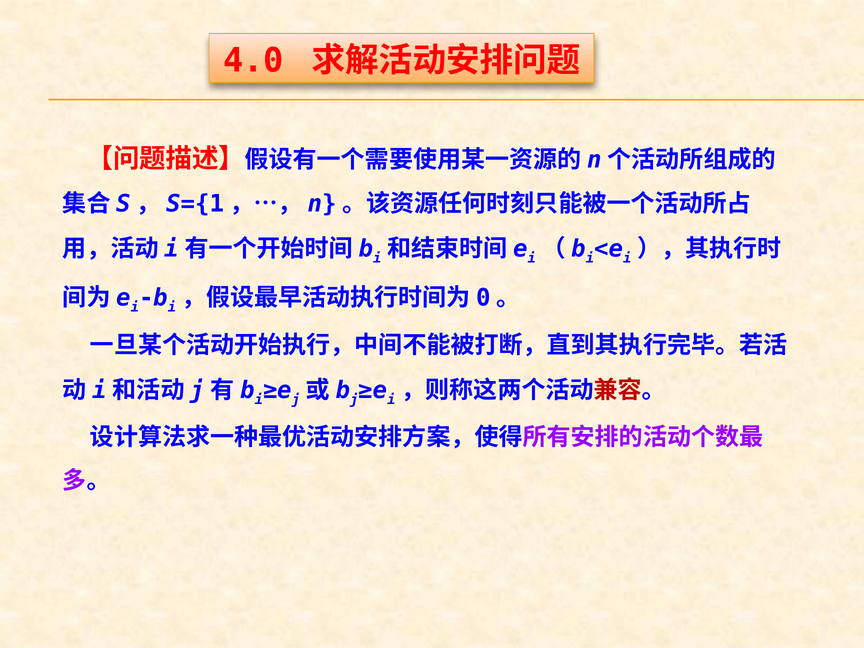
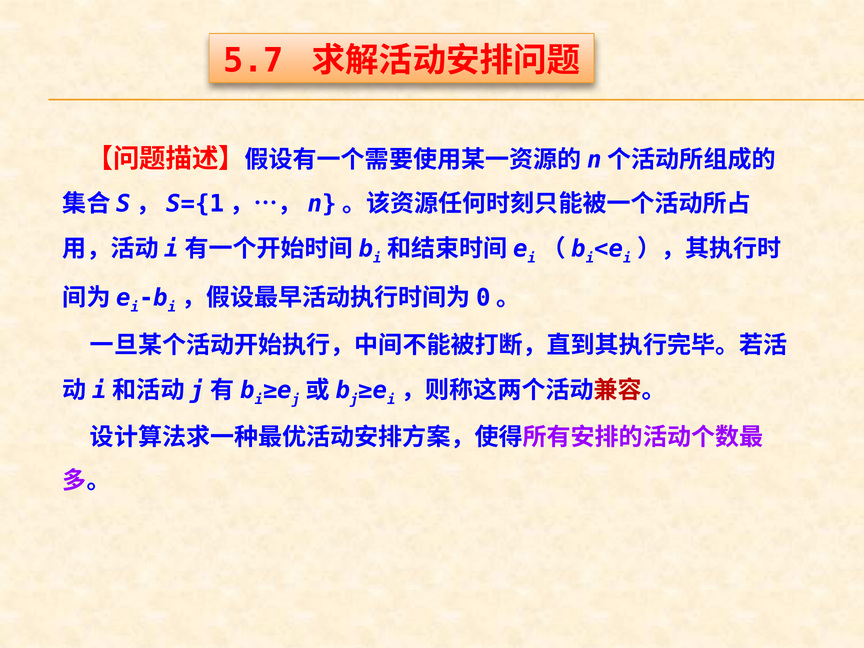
4.0: 4.0 -> 5.7
